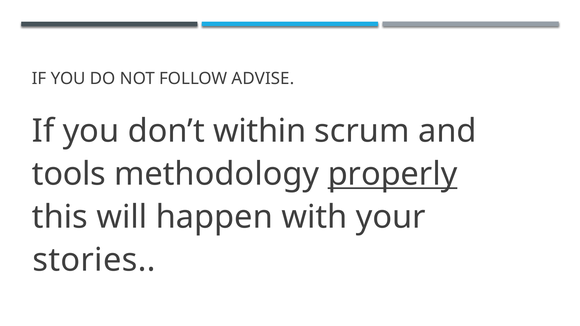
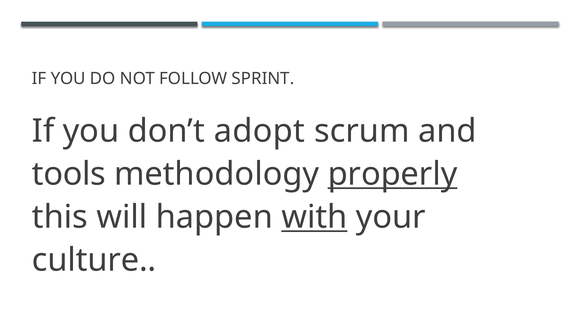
ADVISE: ADVISE -> SPRINT
within: within -> adopt
with underline: none -> present
stories: stories -> culture
